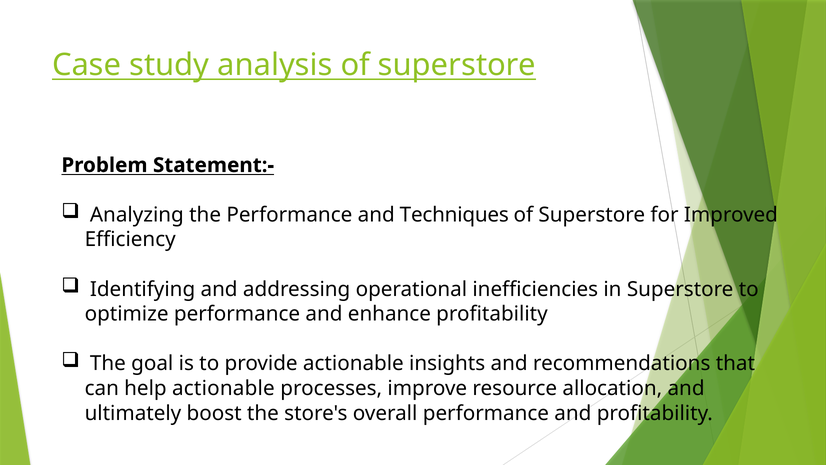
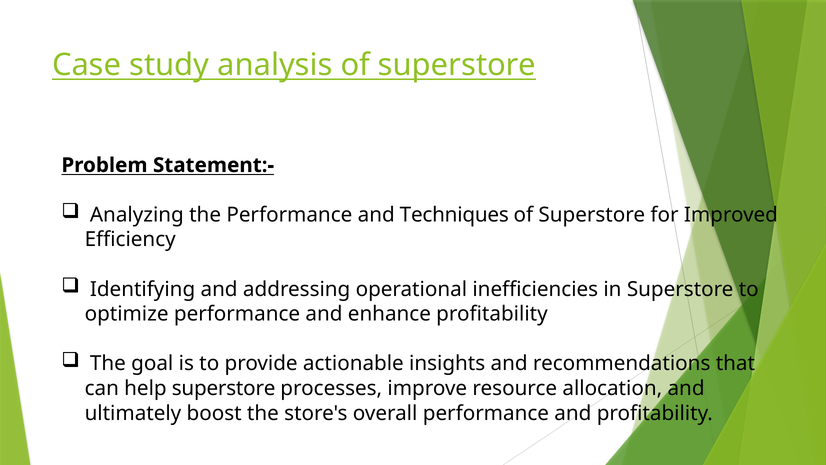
help actionable: actionable -> superstore
